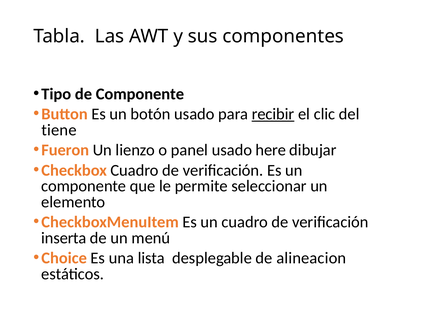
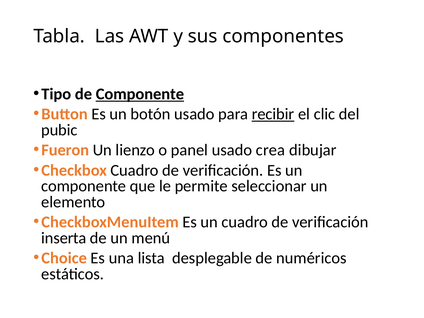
Componente at (140, 94) underline: none -> present
tiene: tiene -> pubic
here: here -> crea
alineacion: alineacion -> numéricos
